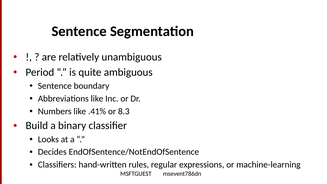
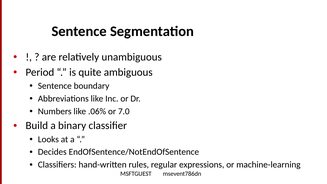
.41%: .41% -> .06%
8.3: 8.3 -> 7.0
